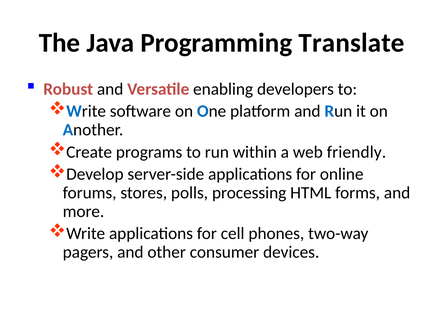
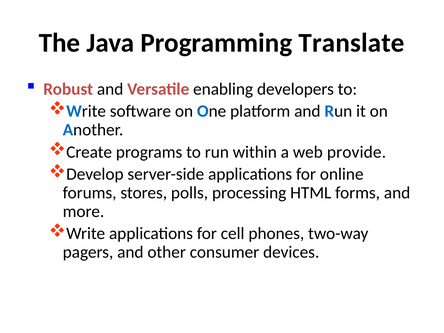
friendly: friendly -> provide
